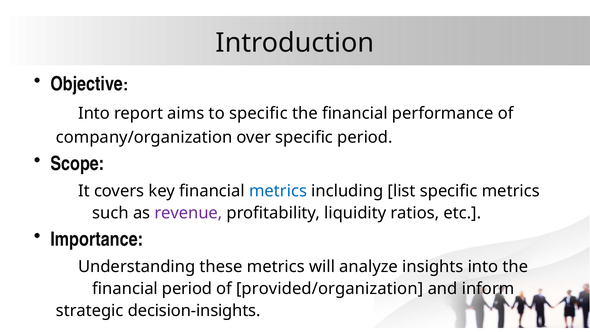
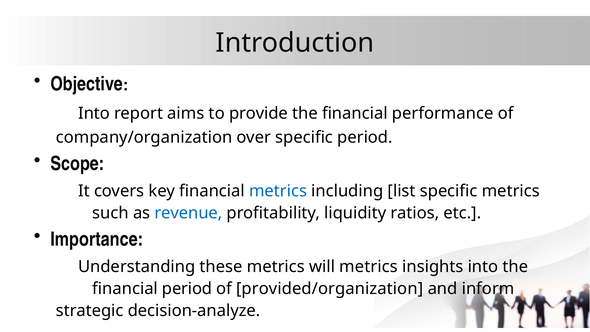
to specific: specific -> provide
revenue colour: purple -> blue
will analyze: analyze -> metrics
decision-insights: decision-insights -> decision-analyze
